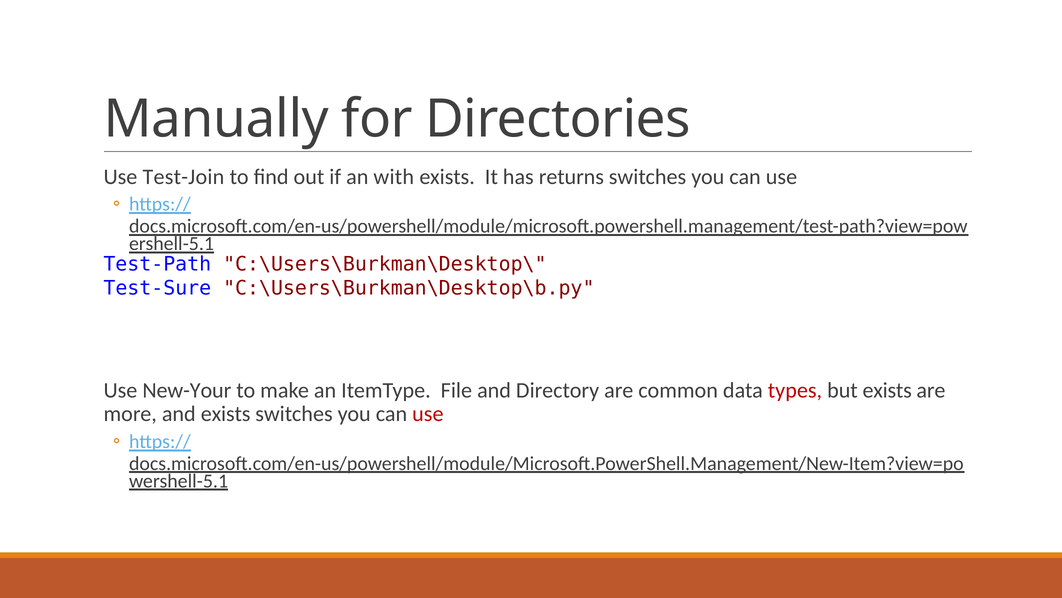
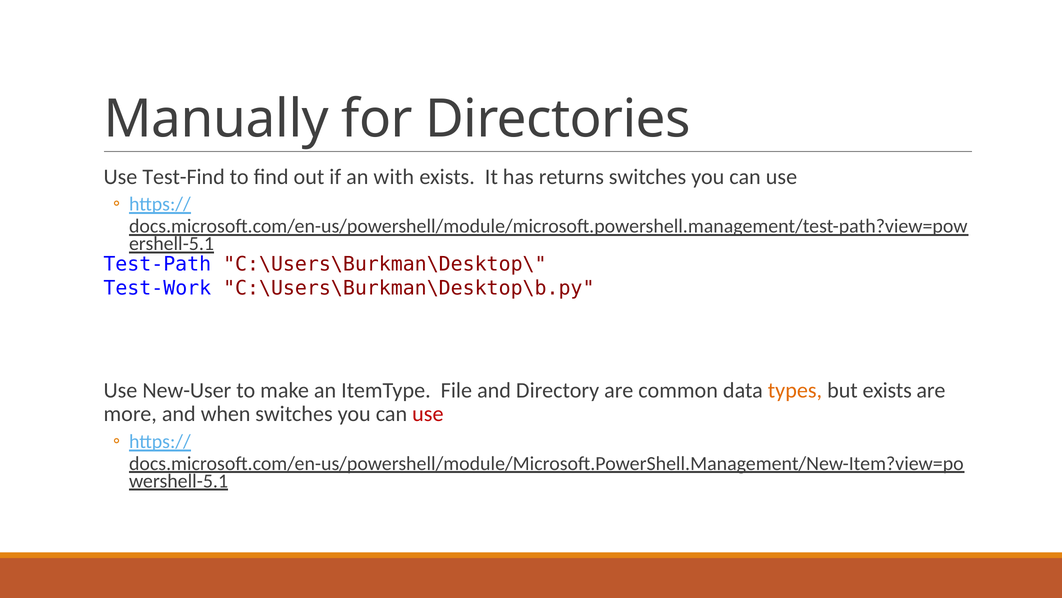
Test-Join: Test-Join -> Test-Find
Test-Sure: Test-Sure -> Test-Work
New-Your: New-Your -> New-User
types colour: red -> orange
and exists: exists -> when
